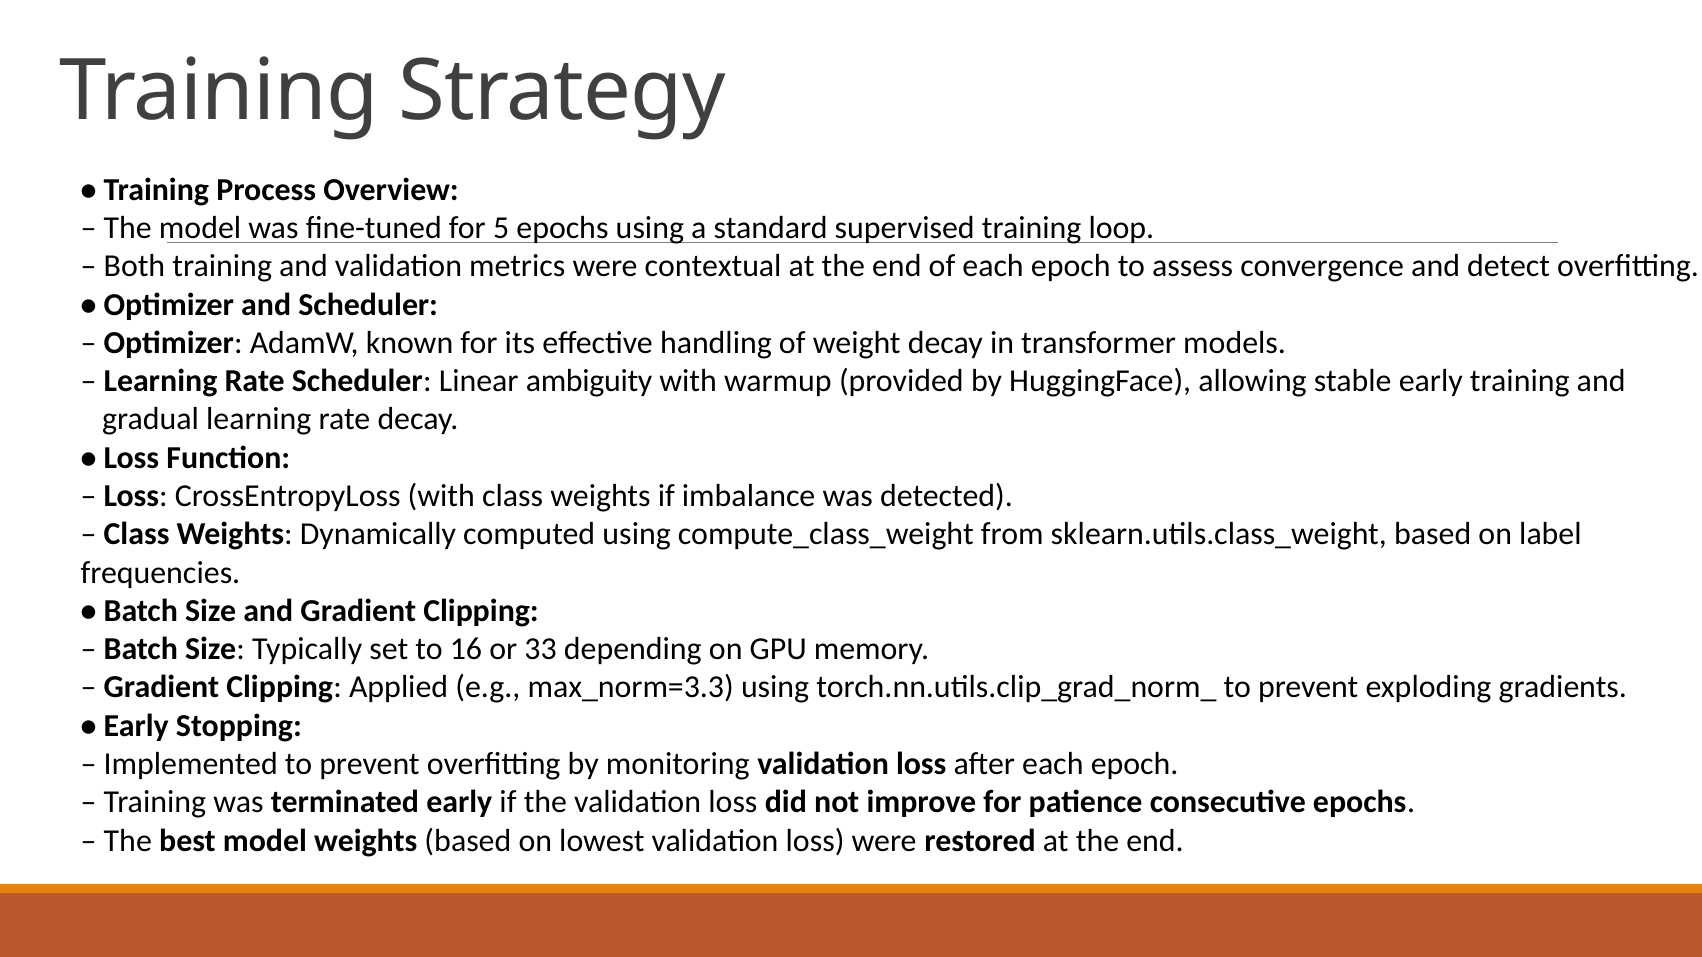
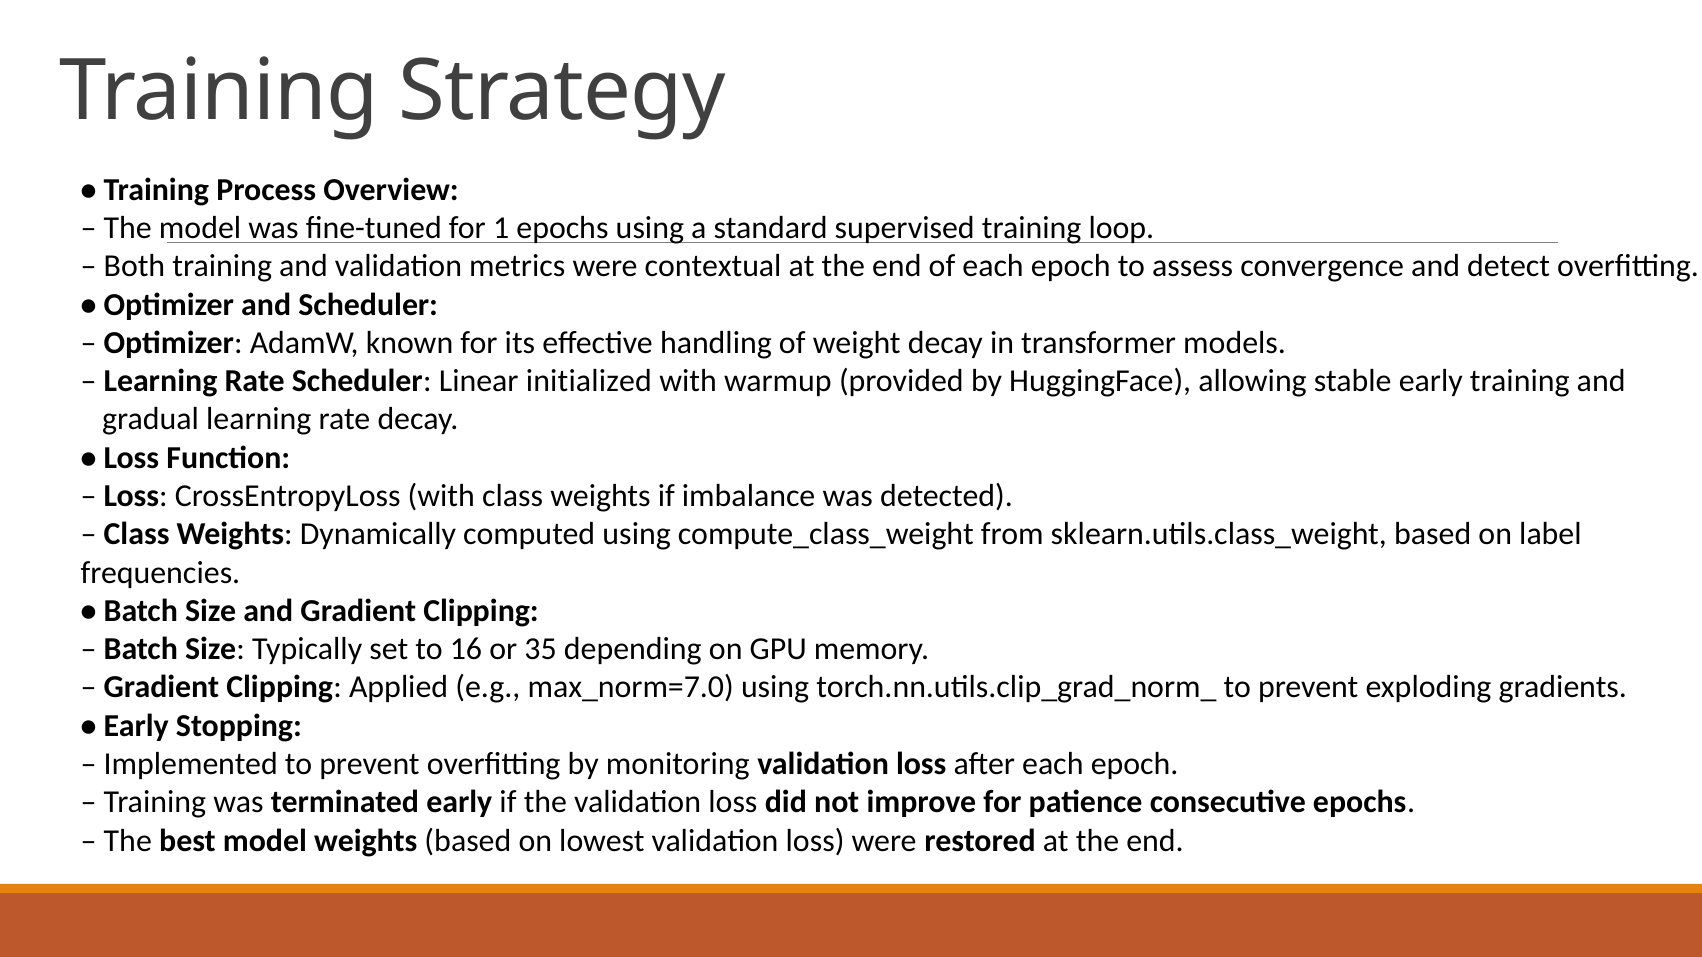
5: 5 -> 1
ambiguity: ambiguity -> initialized
33: 33 -> 35
max_norm=3.3: max_norm=3.3 -> max_norm=7.0
